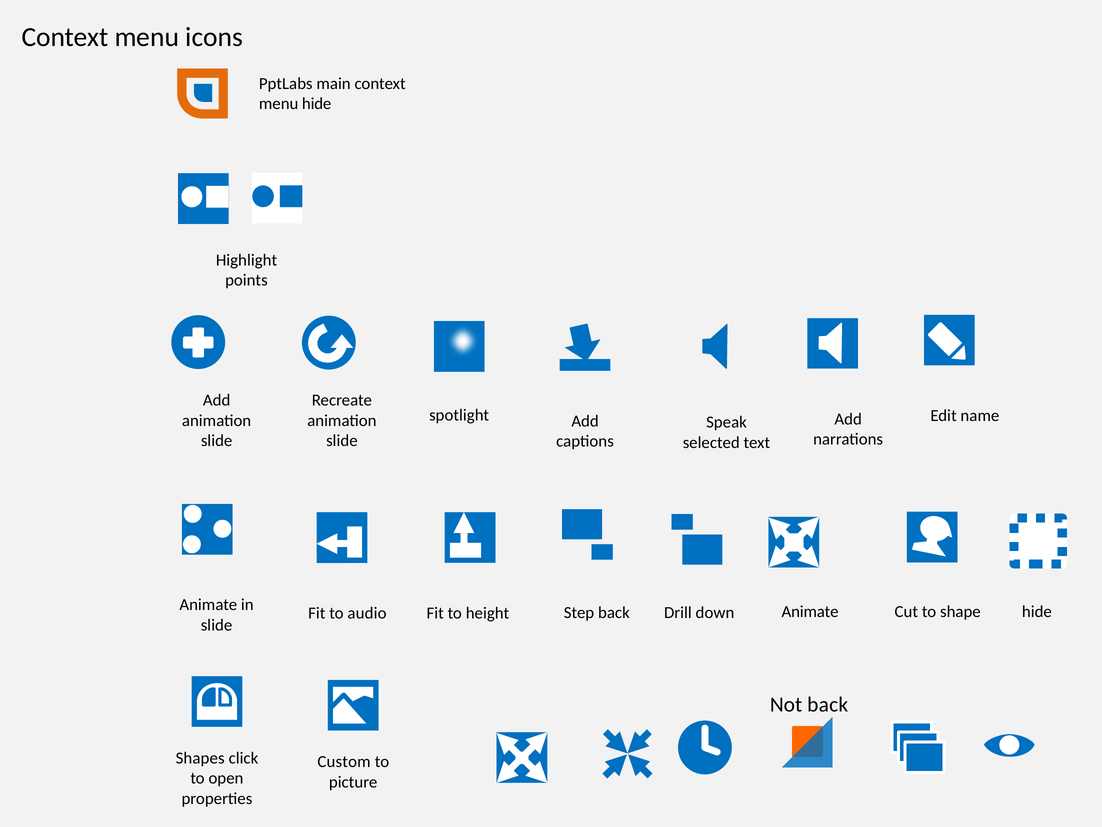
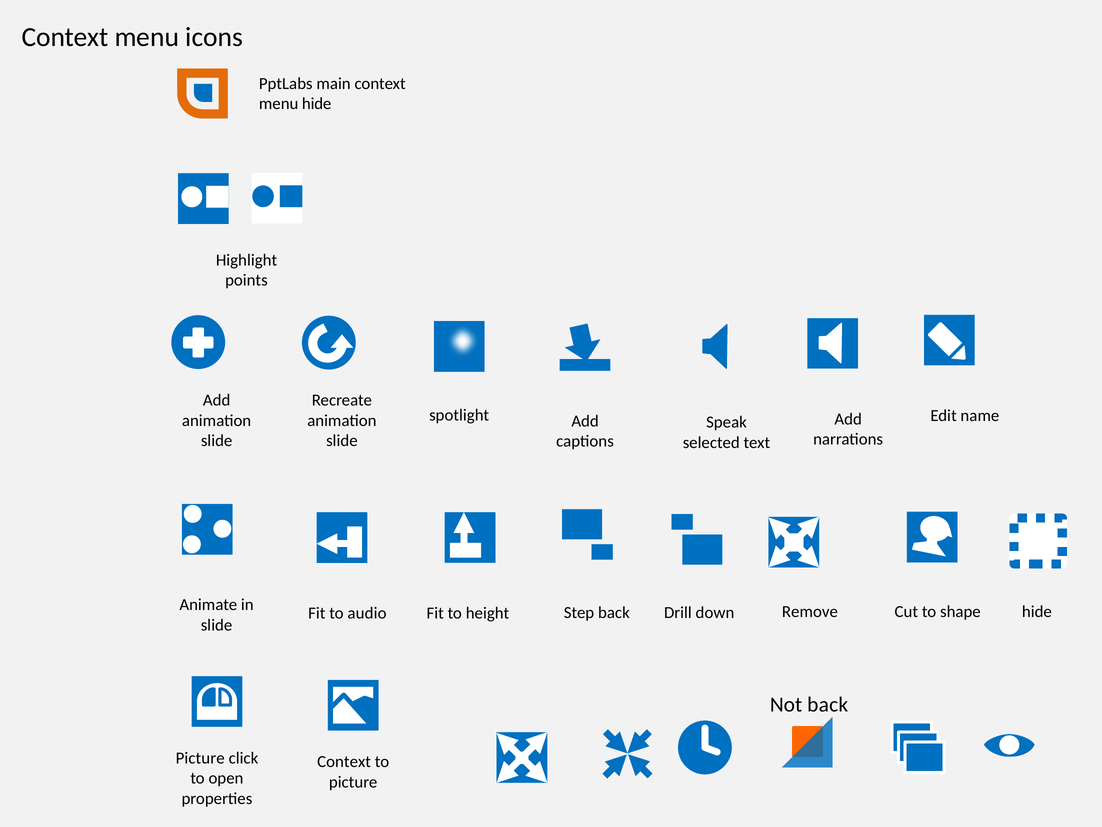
down Animate: Animate -> Remove
Shapes at (200, 758): Shapes -> Picture
Custom at (344, 761): Custom -> Context
